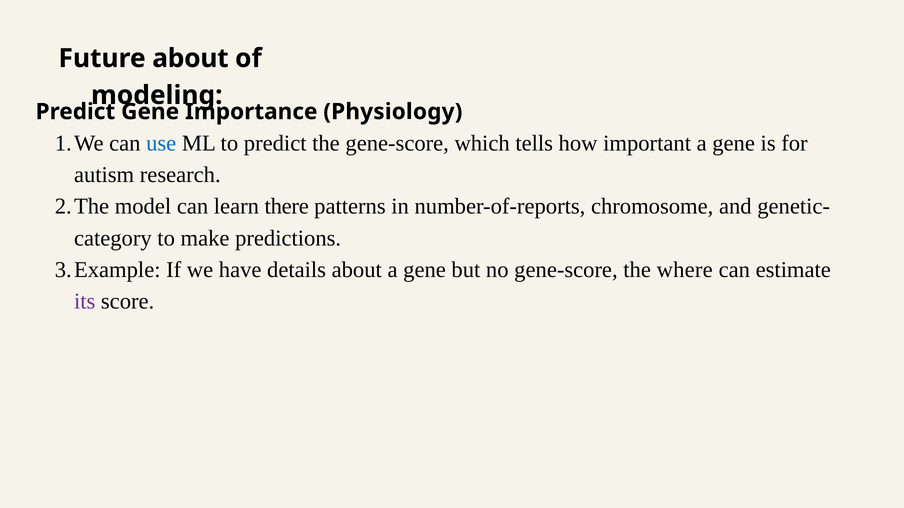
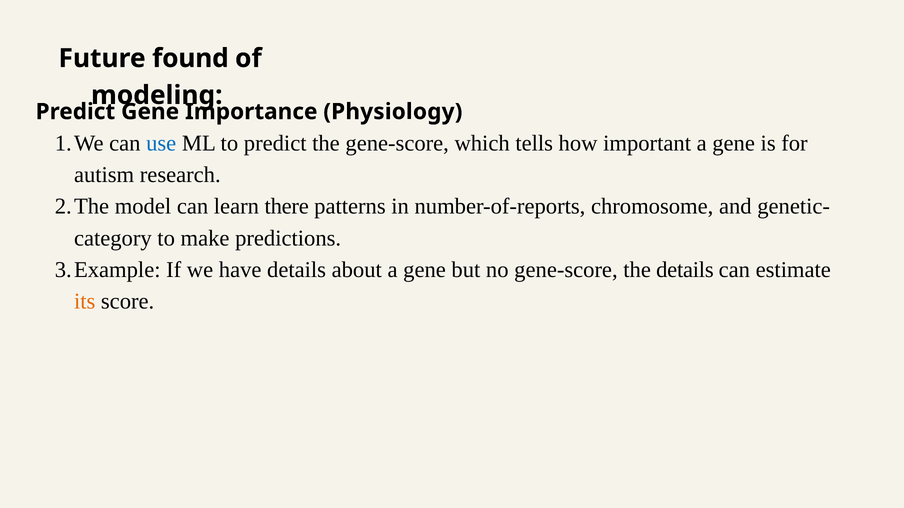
Future about: about -> found
the where: where -> details
its colour: purple -> orange
